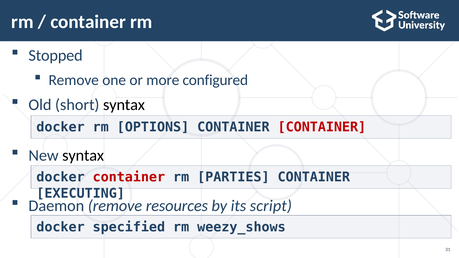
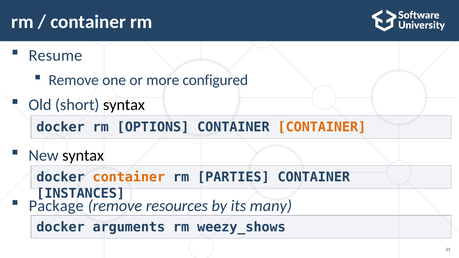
Stopped: Stopped -> Resume
CONTAINER at (322, 127) colour: red -> orange
container at (129, 177) colour: red -> orange
EXECUTING: EXECUTING -> INSTANCES
Daemon: Daemon -> Package
script: script -> many
specified: specified -> arguments
